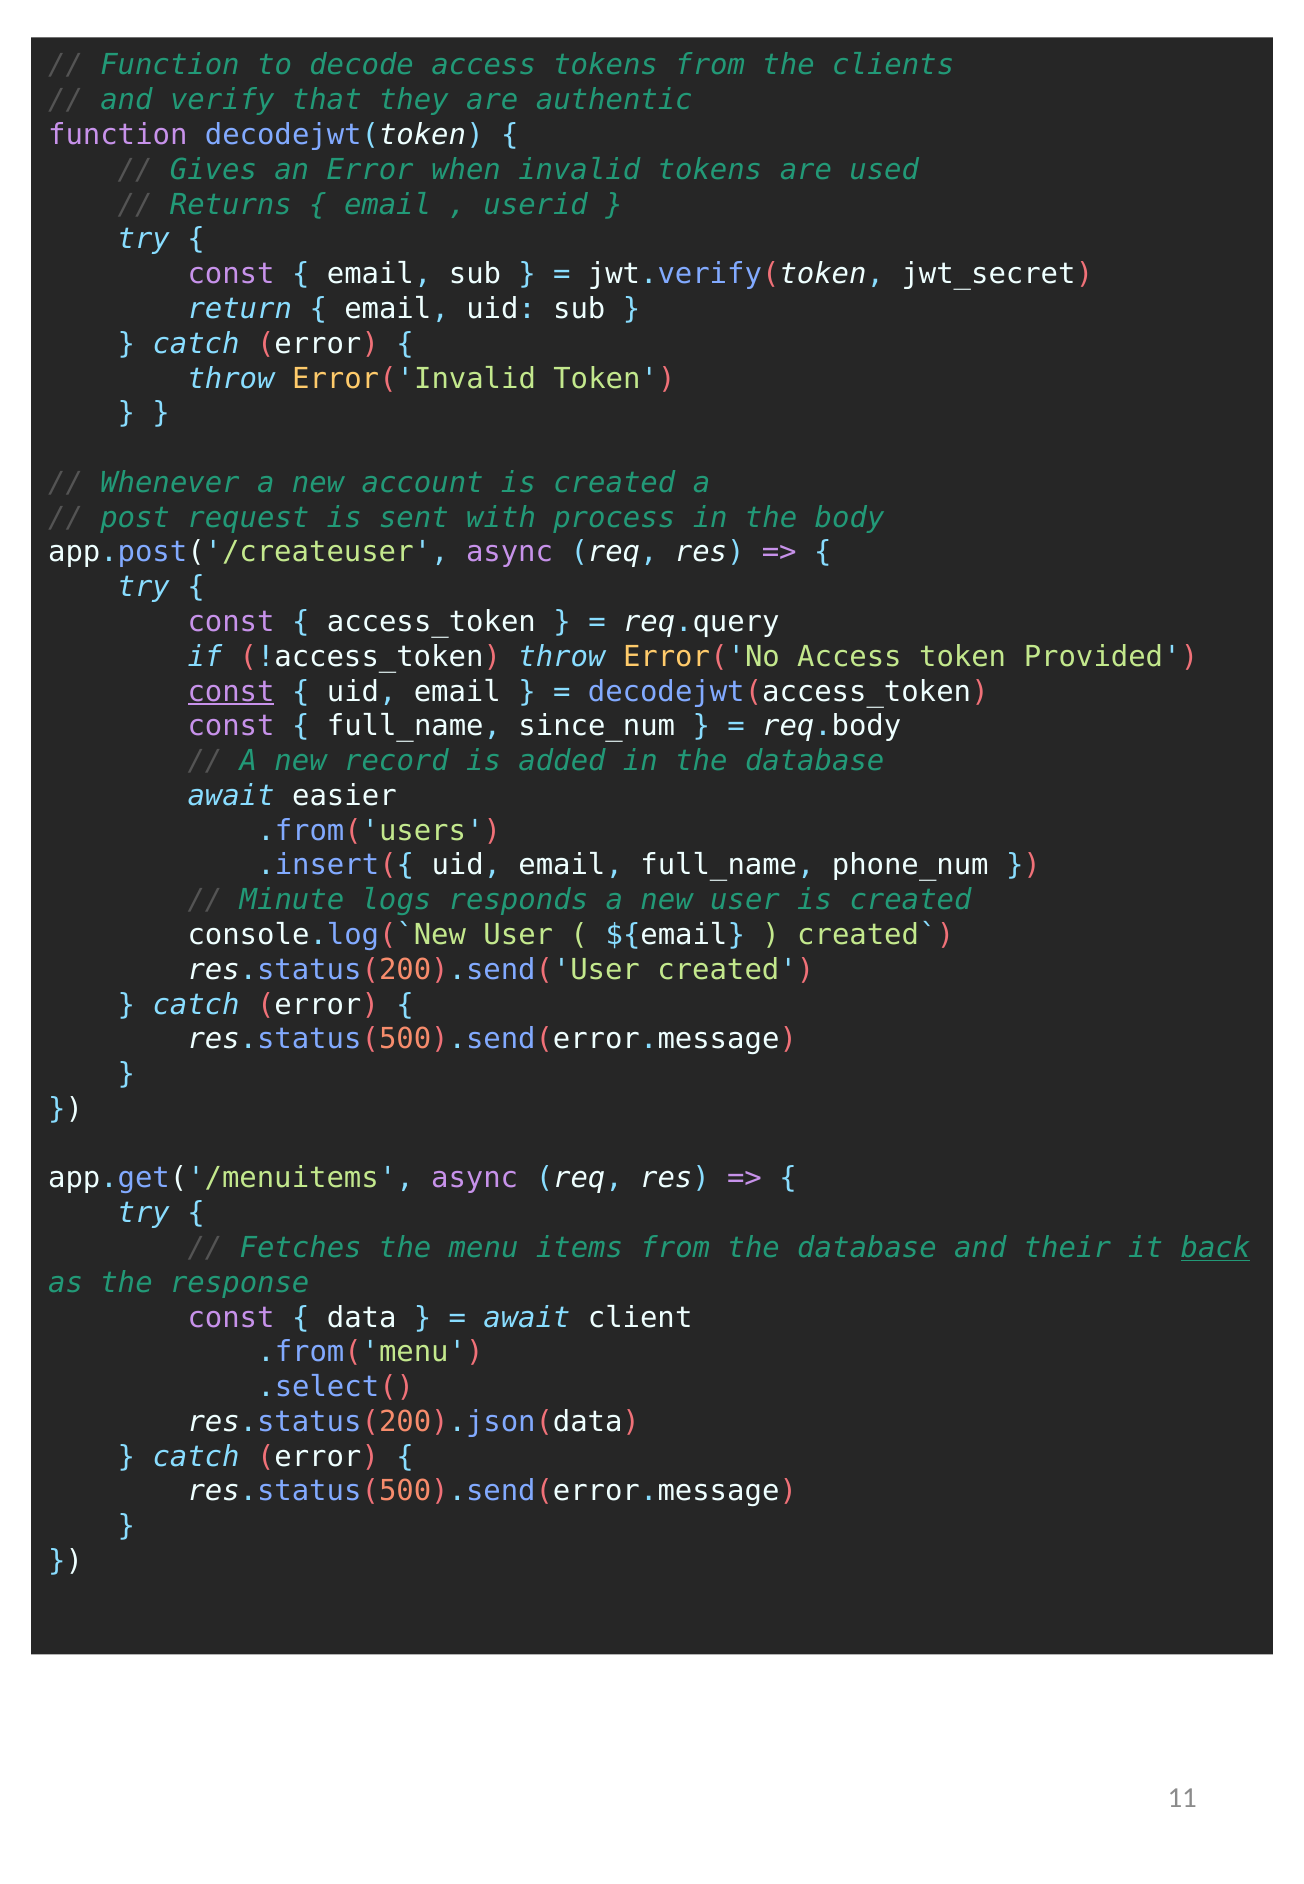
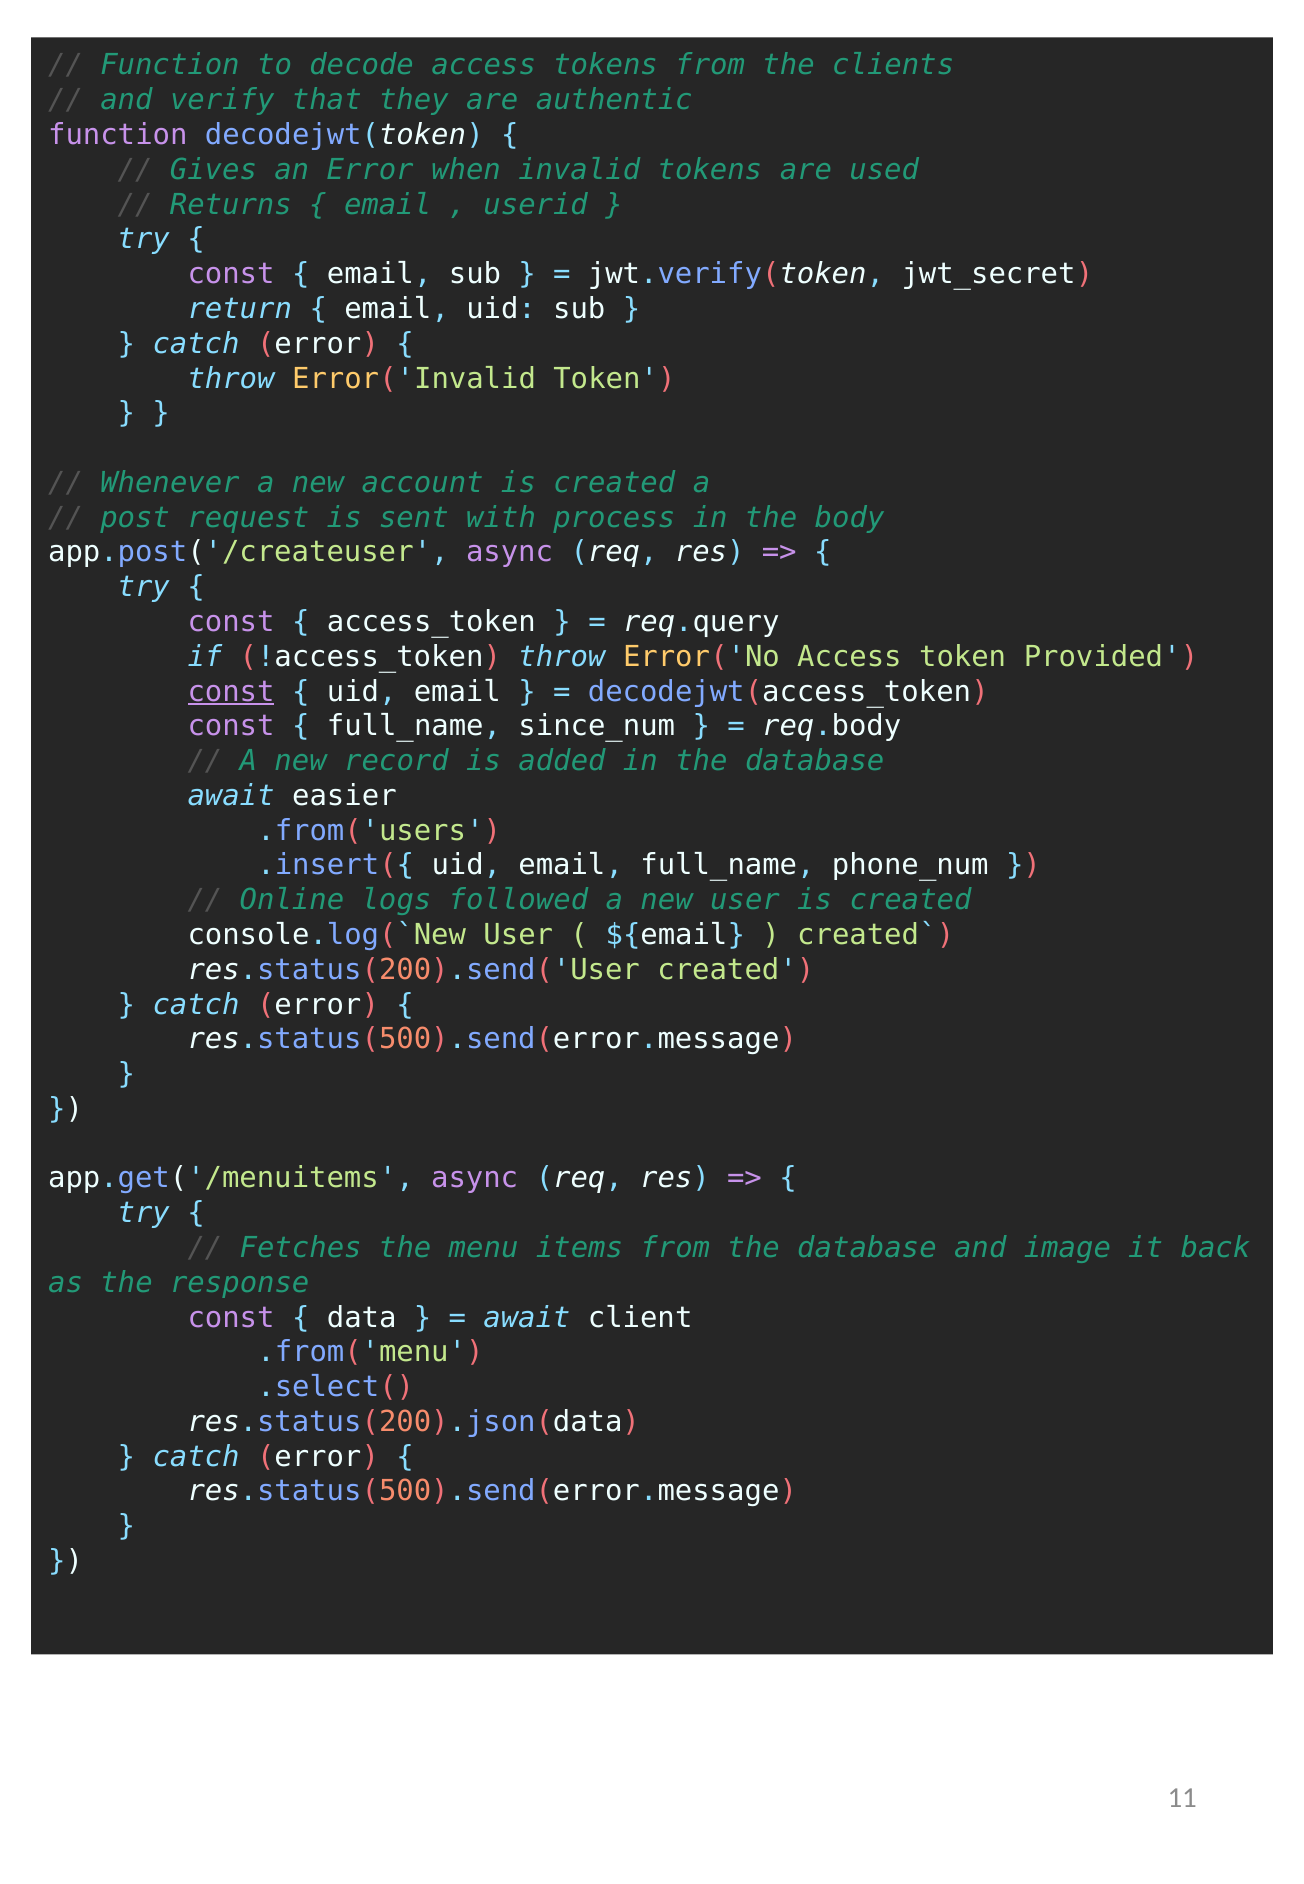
Minute: Minute -> Online
responds: responds -> followed
their: their -> image
back underline: present -> none
